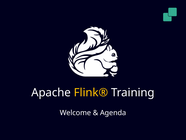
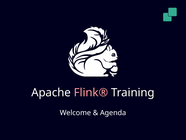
Flink® colour: yellow -> pink
